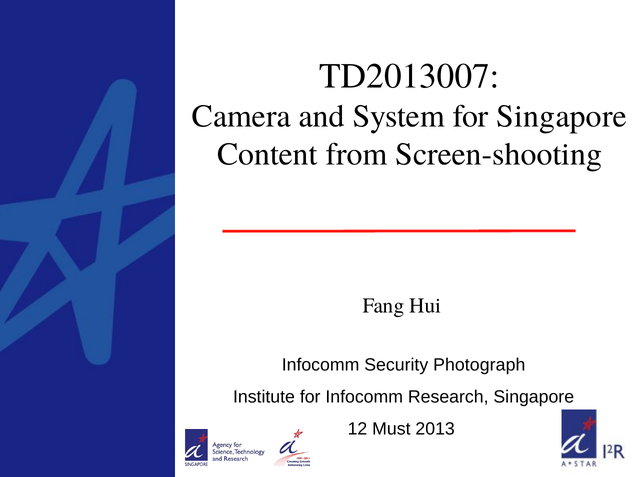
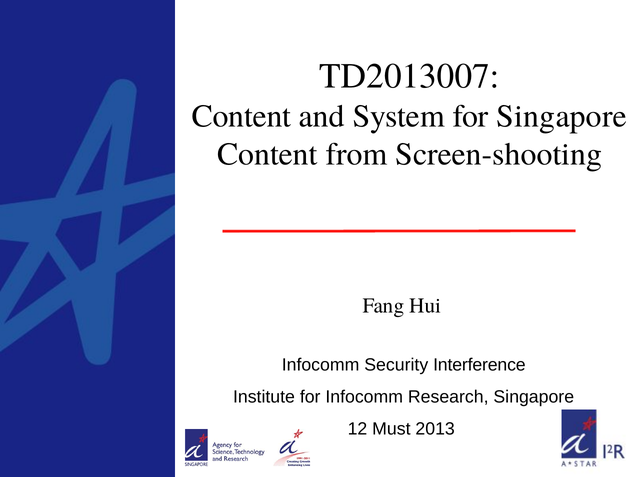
Camera at (241, 116): Camera -> Content
Photograph: Photograph -> Interference
